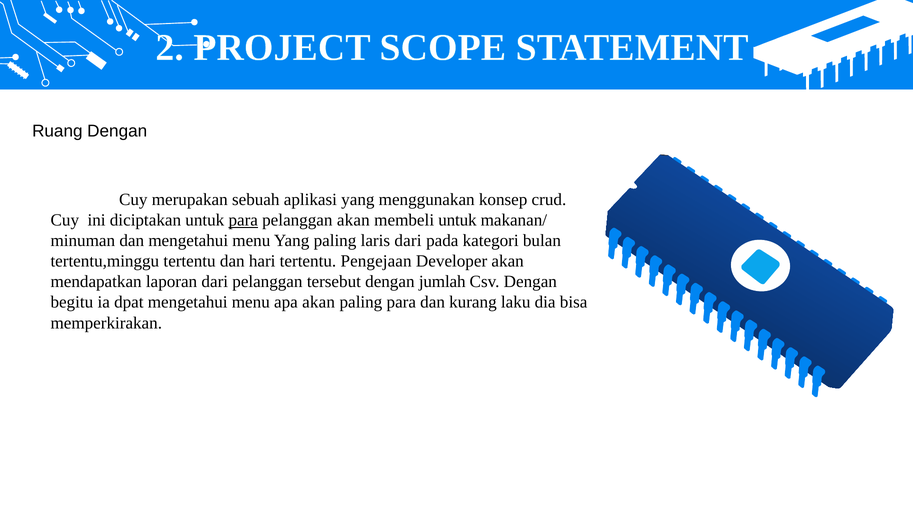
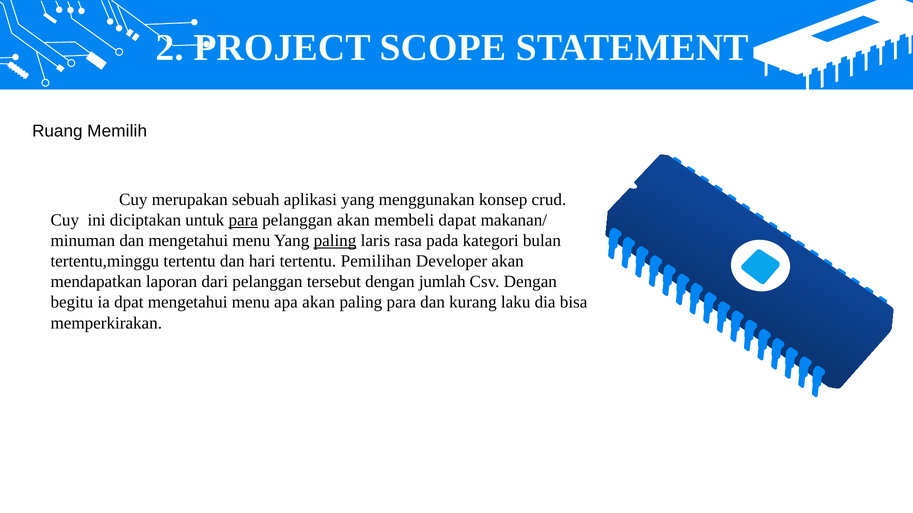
Ruang Dengan: Dengan -> Memilih
membeli untuk: untuk -> dapat
paling at (335, 241) underline: none -> present
laris dari: dari -> rasa
Pengejaan: Pengejaan -> Pemilihan
